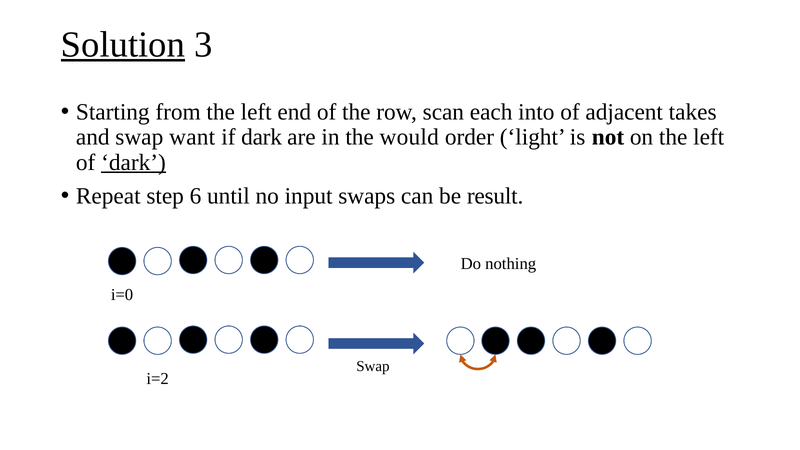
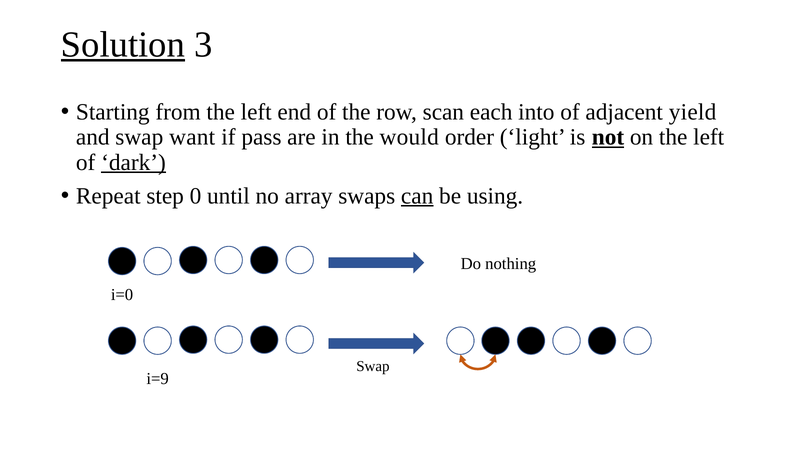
takes: takes -> yield
if dark: dark -> pass
not underline: none -> present
6: 6 -> 0
input: input -> array
can underline: none -> present
result: result -> using
i=2: i=2 -> i=9
